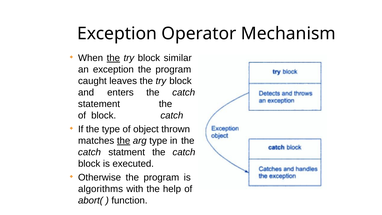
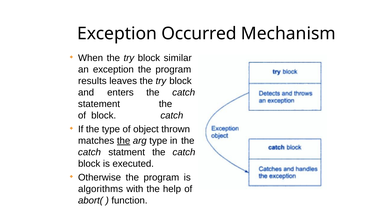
Operator: Operator -> Occurred
the at (113, 58) underline: present -> none
caught: caught -> results
